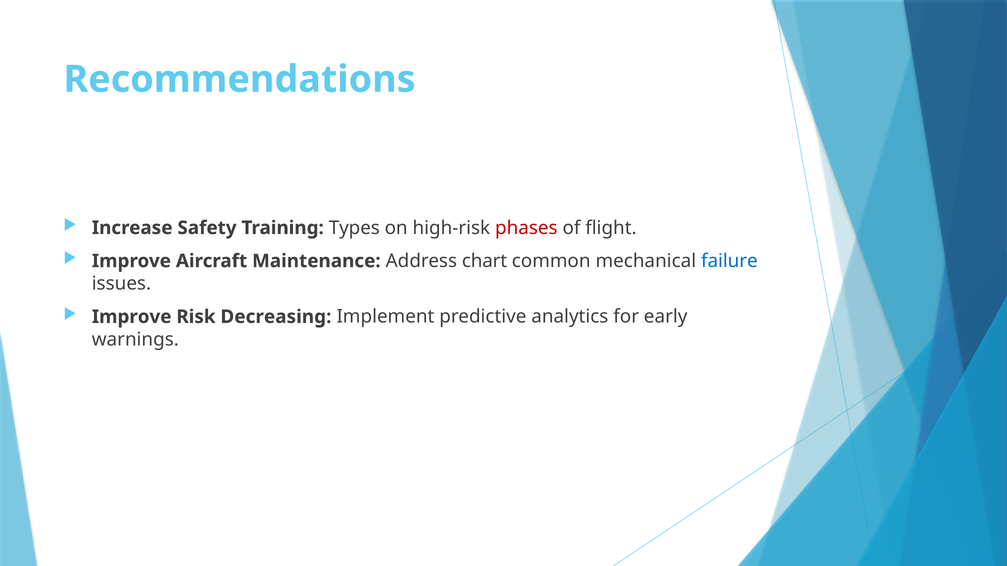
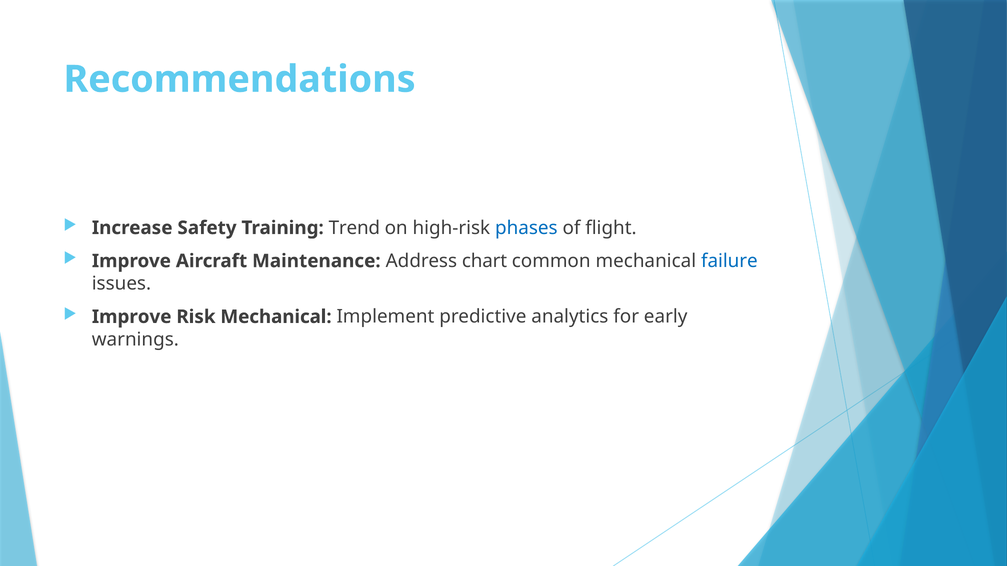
Types: Types -> Trend
phases colour: red -> blue
Risk Decreasing: Decreasing -> Mechanical
